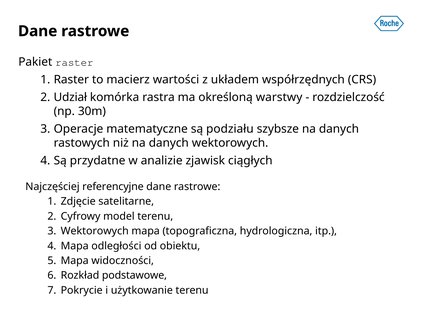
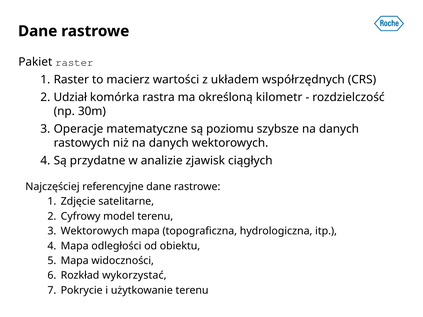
warstwy: warstwy -> kilometr
podziału: podziału -> poziomu
podstawowe: podstawowe -> wykorzystać
